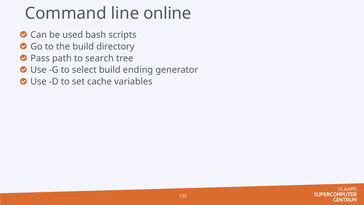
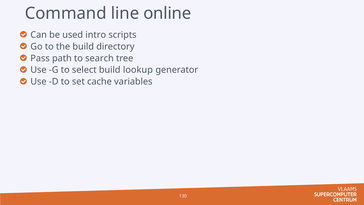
bash: bash -> intro
ending: ending -> lookup
